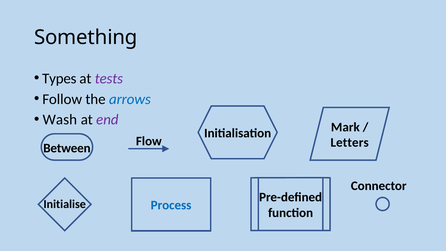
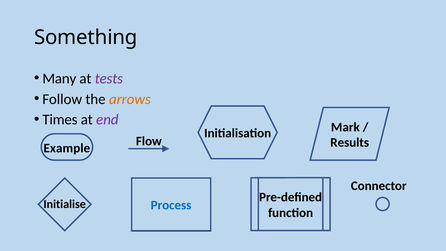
Types: Types -> Many
arrows colour: blue -> orange
Wash: Wash -> Times
Letters: Letters -> Results
Between: Between -> Example
